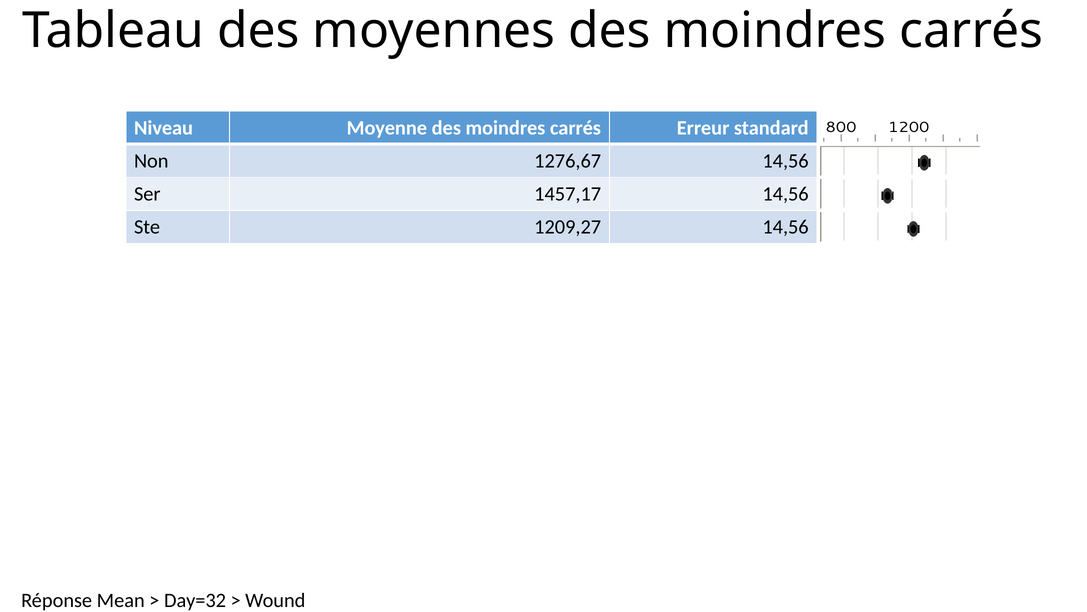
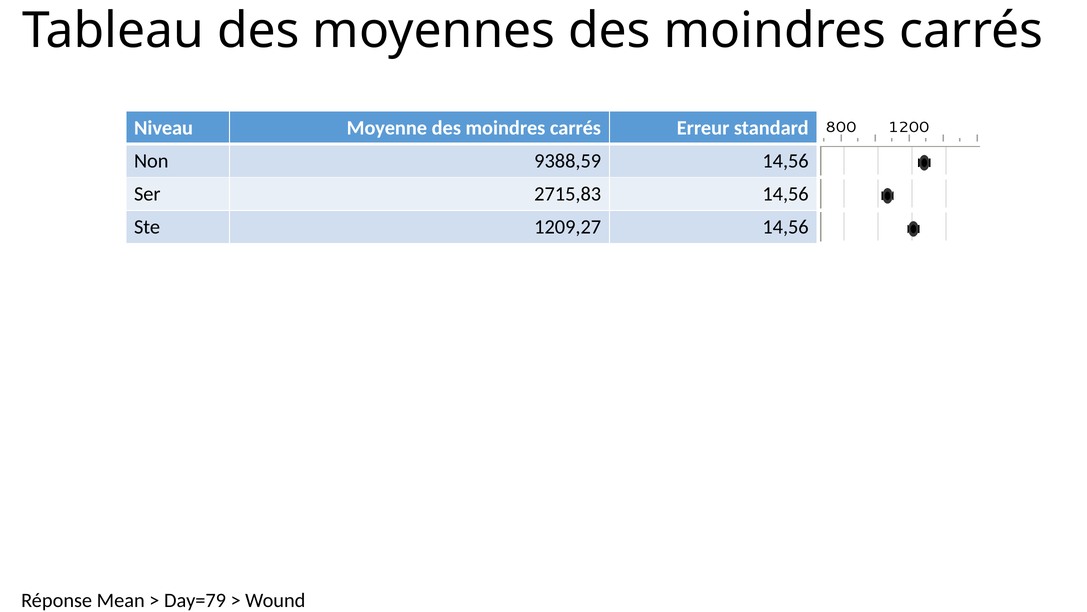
1276,67: 1276,67 -> 9388,59
1457,17: 1457,17 -> 2715,83
Day=32: Day=32 -> Day=79
